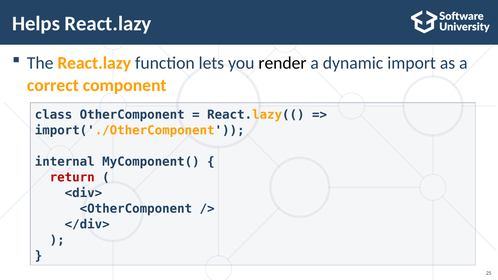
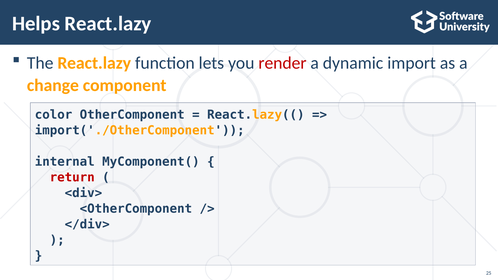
render colour: black -> red
correct: correct -> change
class: class -> color
